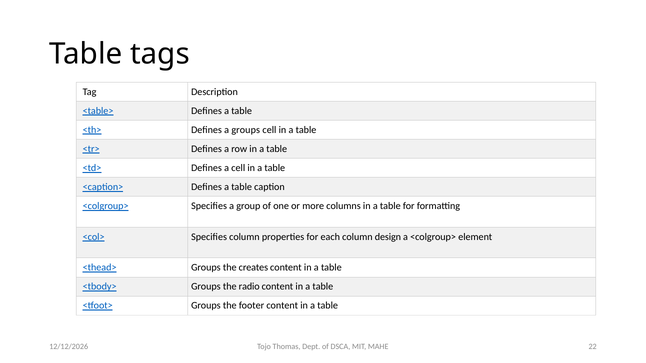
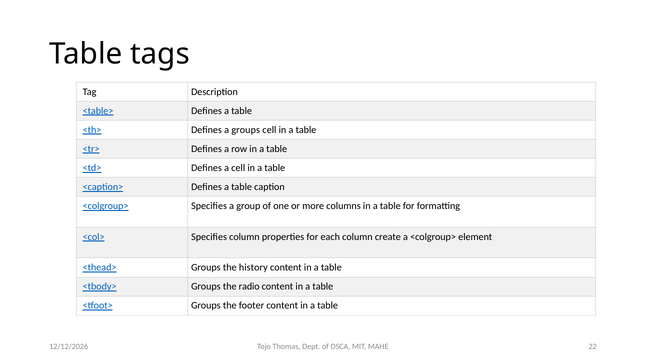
design: design -> create
creates: creates -> history
